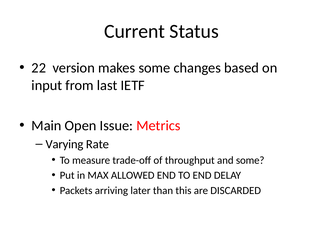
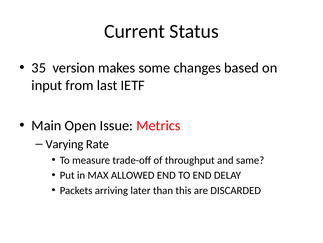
22: 22 -> 35
and some: some -> same
